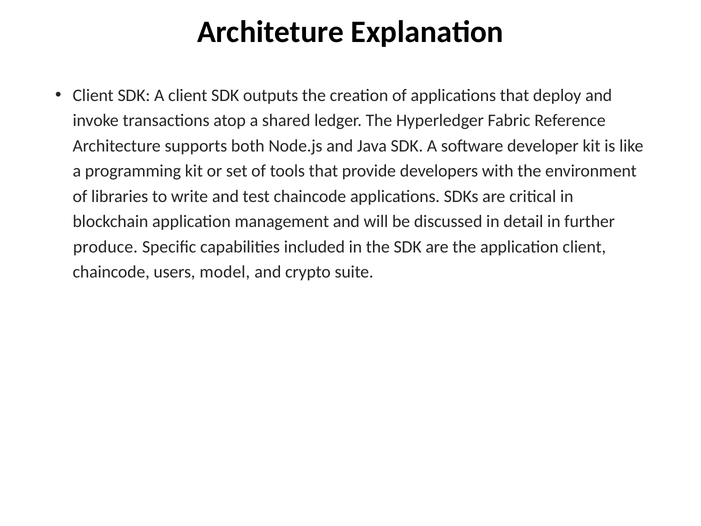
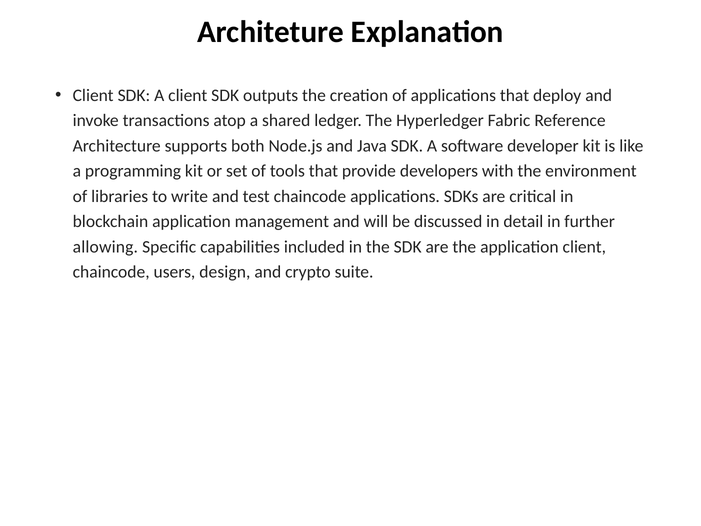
produce: produce -> allowing
model: model -> design
